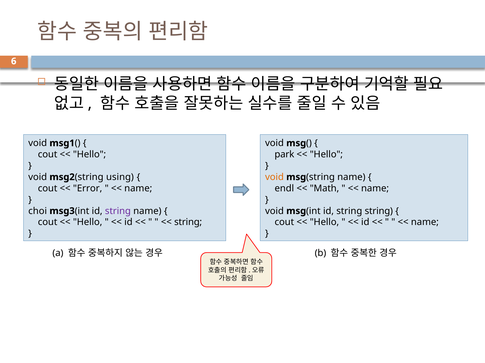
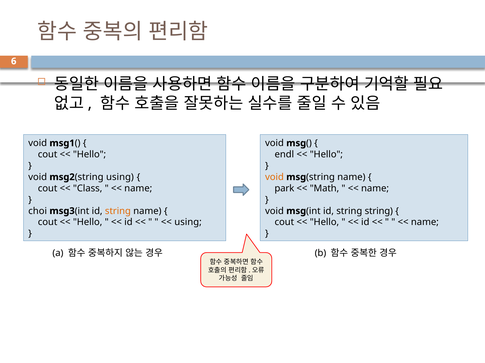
park: park -> endl
Error: Error -> Class
endl: endl -> park
string at (118, 211) colour: purple -> orange
string at (188, 223): string -> using
